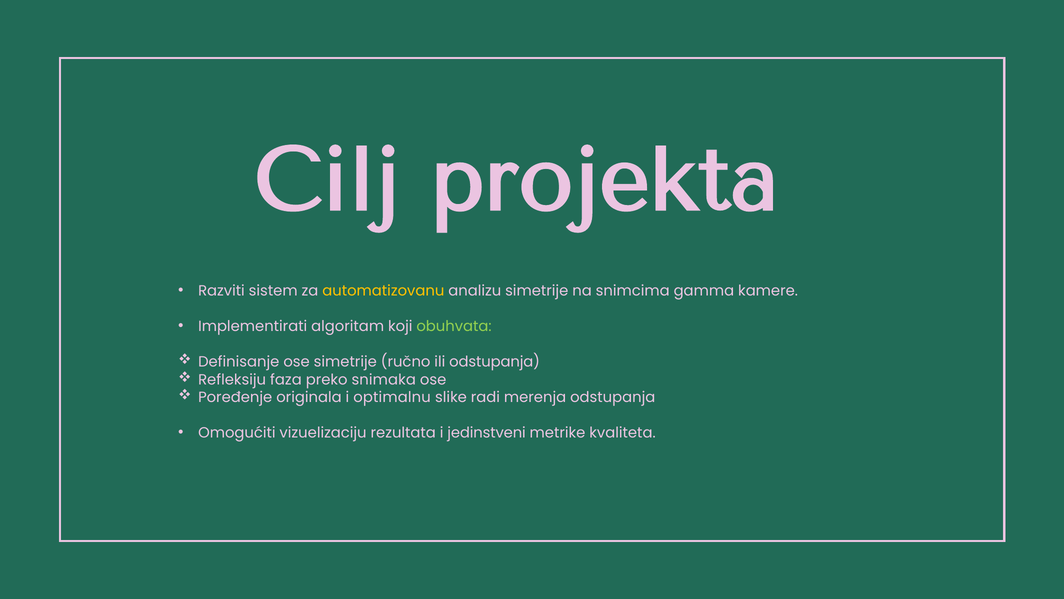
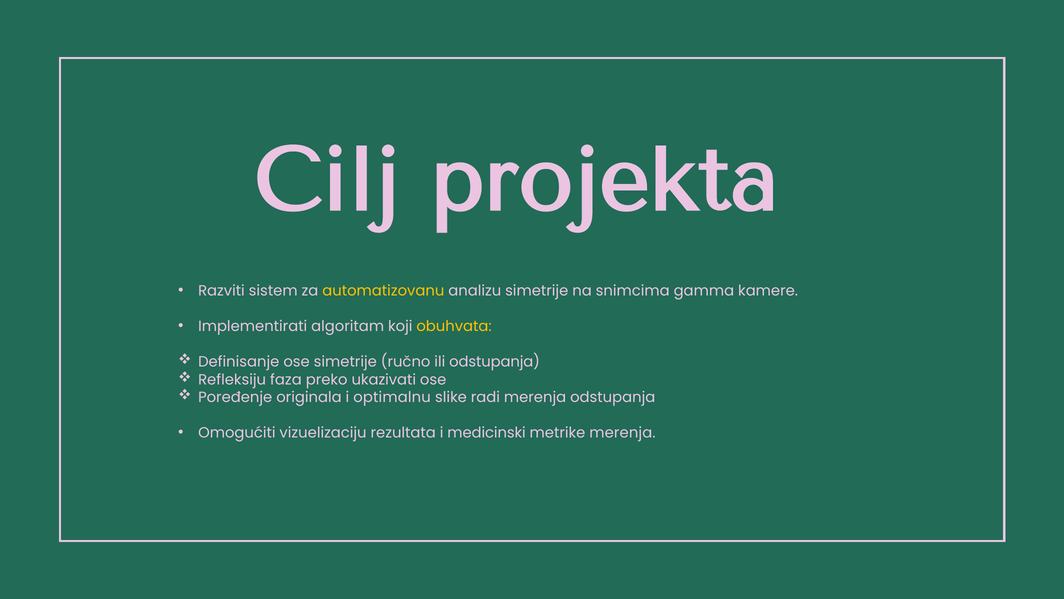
obuhvata colour: light green -> yellow
snimaka: snimaka -> ukazivati
jedinstveni: jedinstveni -> medicinski
metrike kvaliteta: kvaliteta -> merenja
